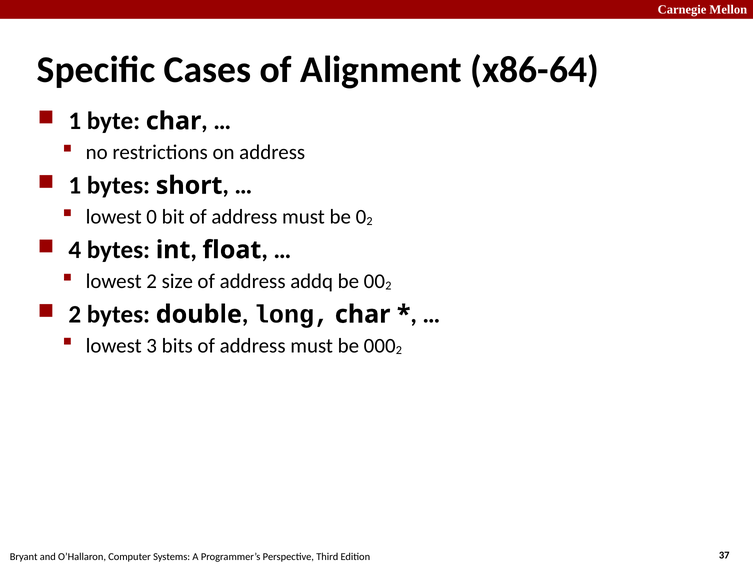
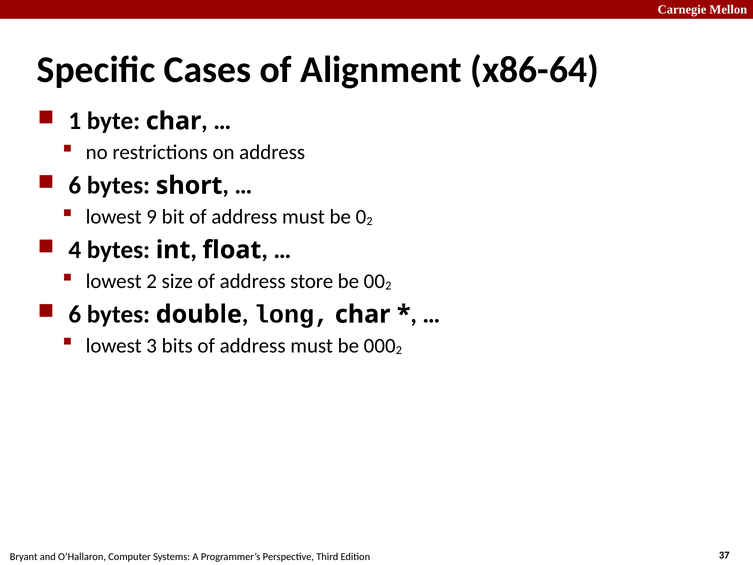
1 at (75, 185): 1 -> 6
lowest 0: 0 -> 9
addq: addq -> store
2 at (75, 314): 2 -> 6
